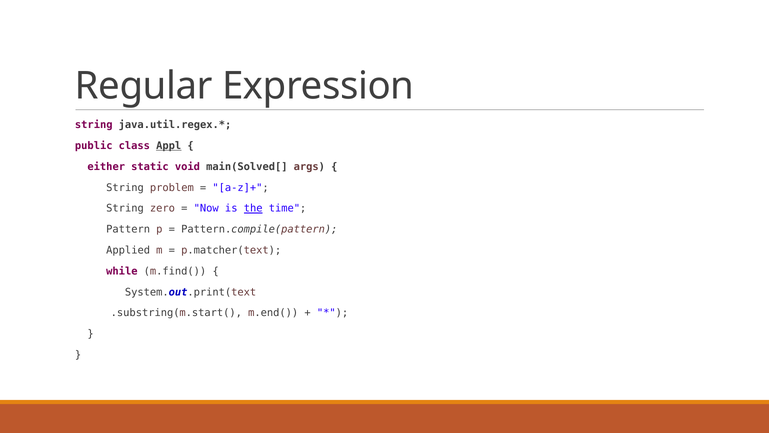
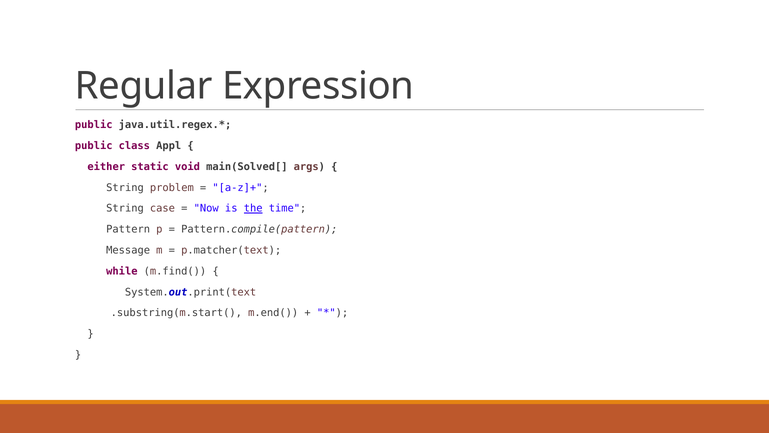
string at (94, 125): string -> public
Appl underline: present -> none
zero: zero -> case
Applied: Applied -> Message
